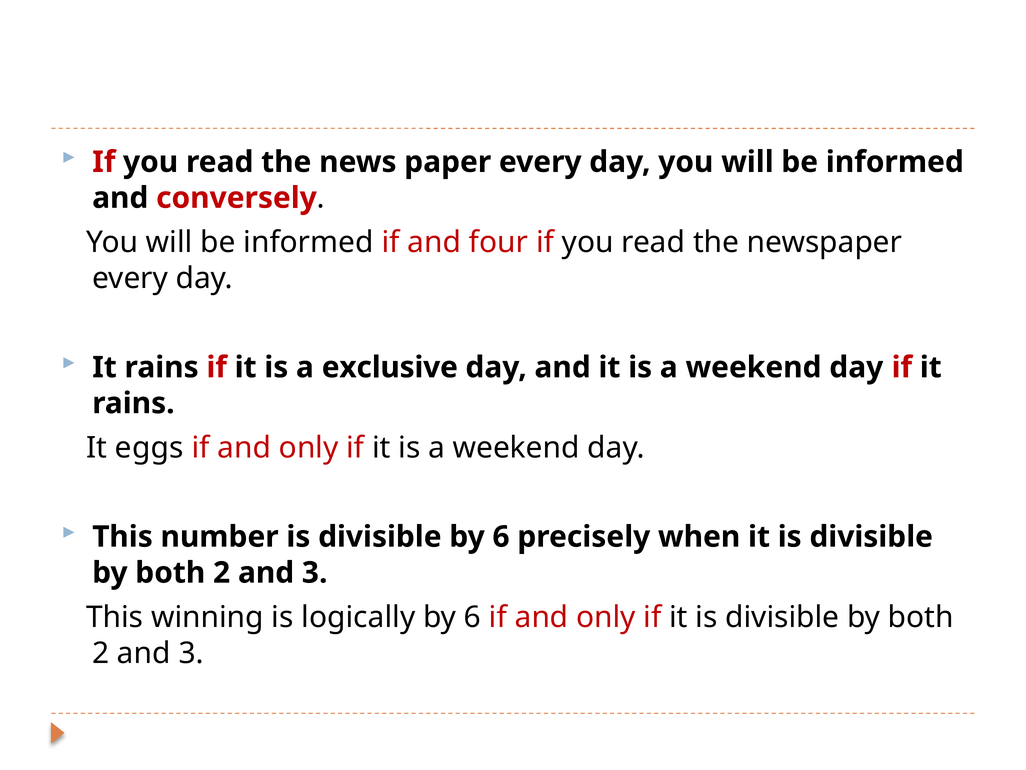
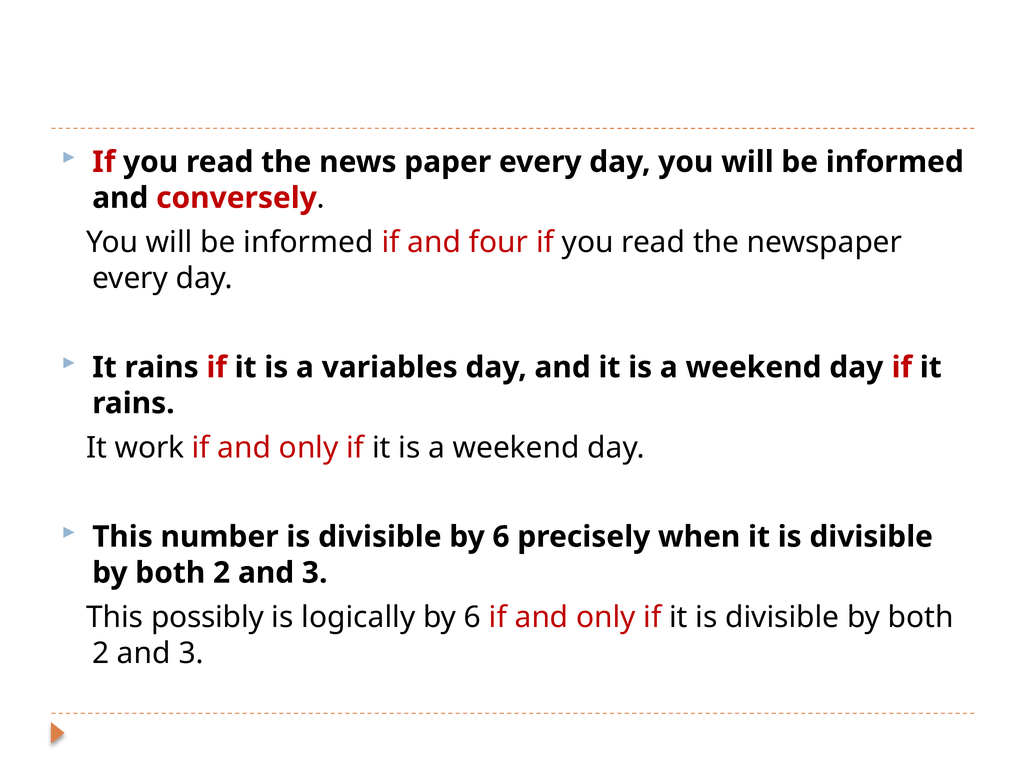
exclusive: exclusive -> variables
eggs: eggs -> work
winning: winning -> possibly
